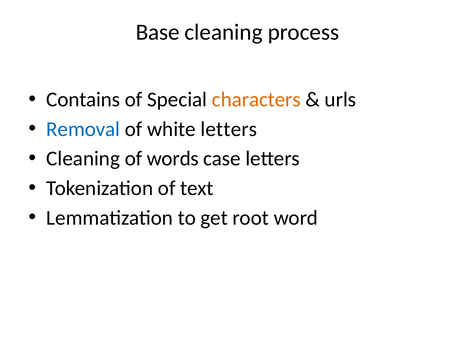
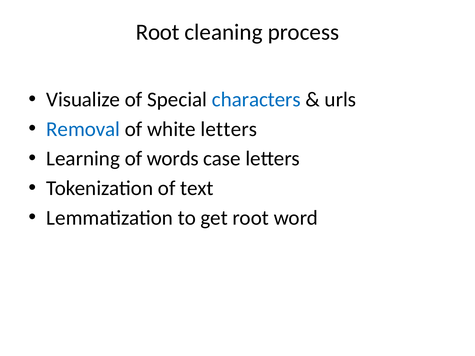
Base at (158, 32): Base -> Root
Contains: Contains -> Visualize
characters colour: orange -> blue
Cleaning at (83, 159): Cleaning -> Learning
